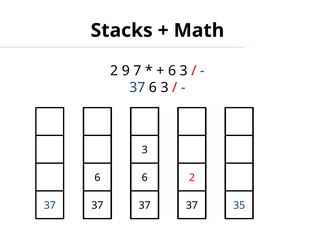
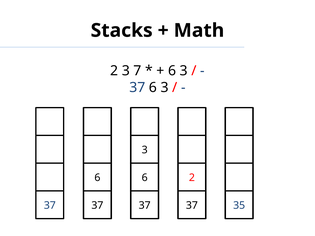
2 9: 9 -> 3
